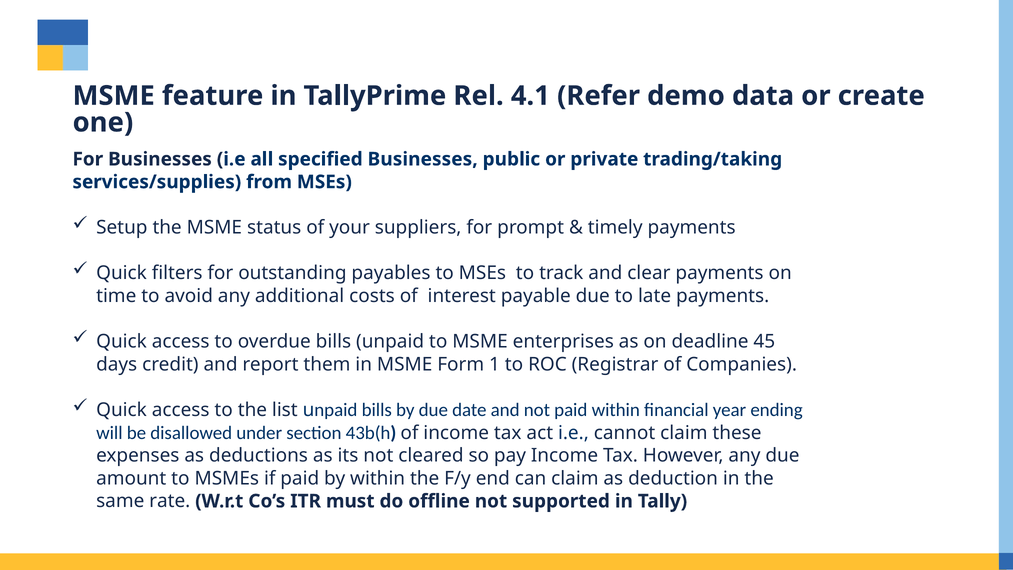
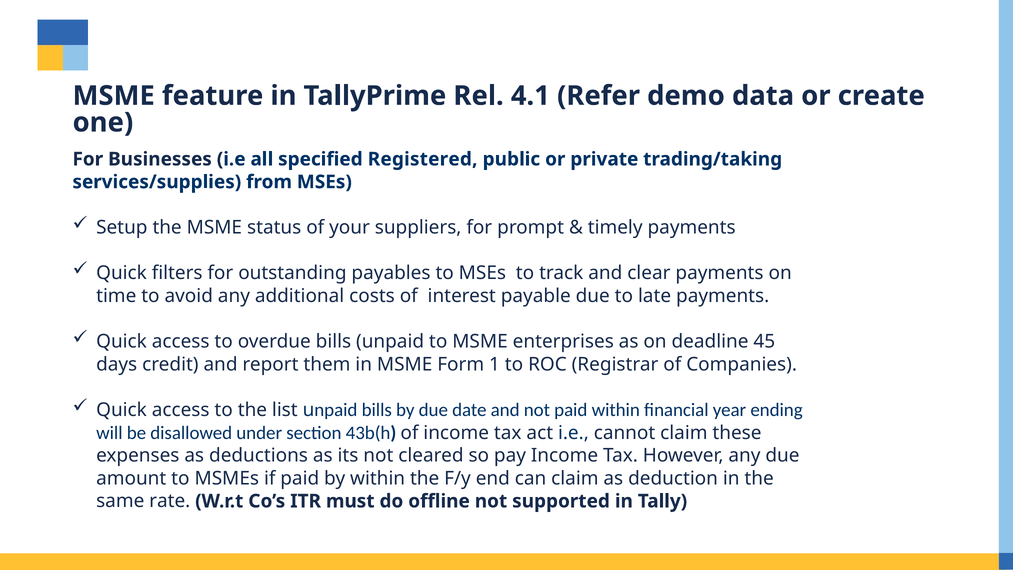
specified Businesses: Businesses -> Registered
